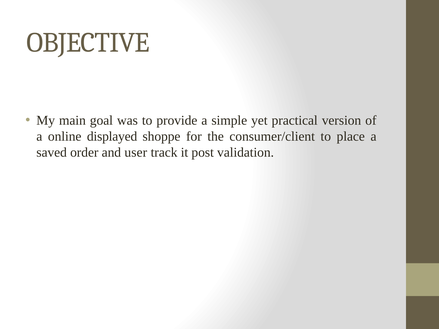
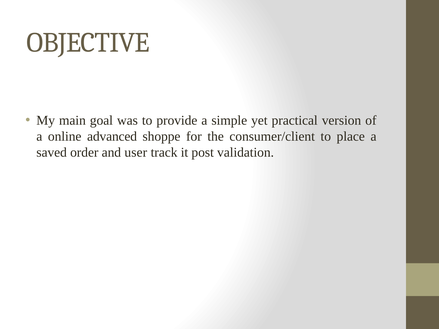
displayed: displayed -> advanced
